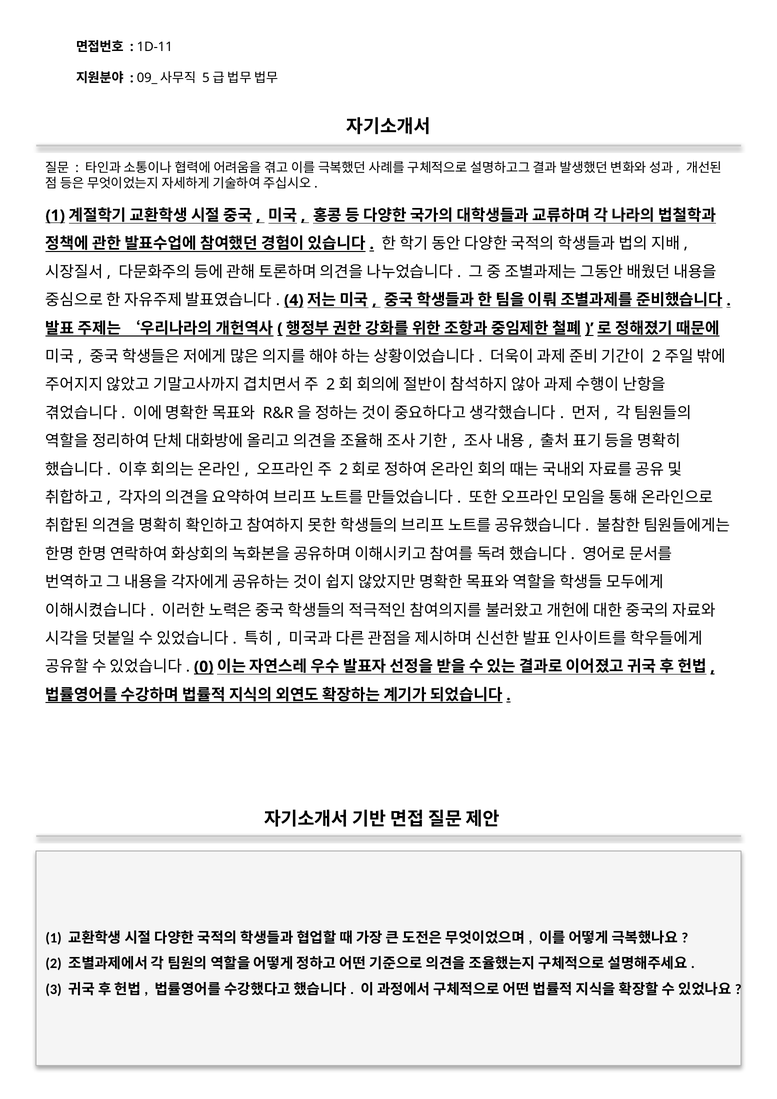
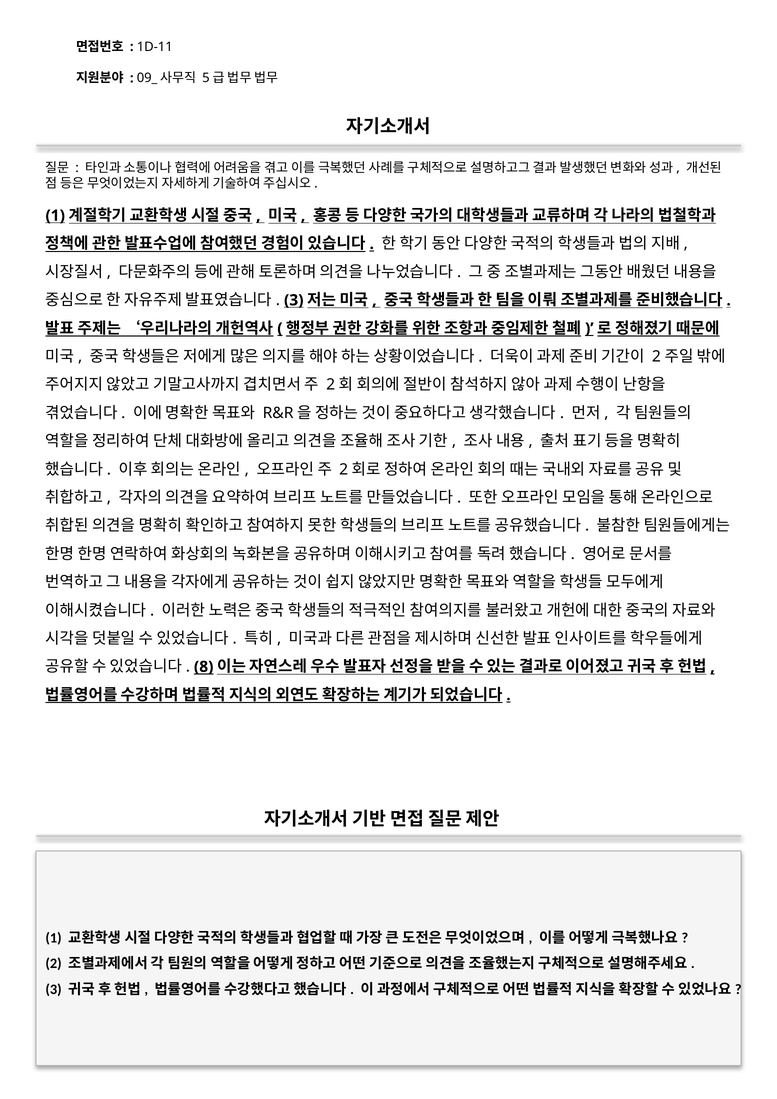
4 at (294, 300): 4 -> 3
0: 0 -> 8
